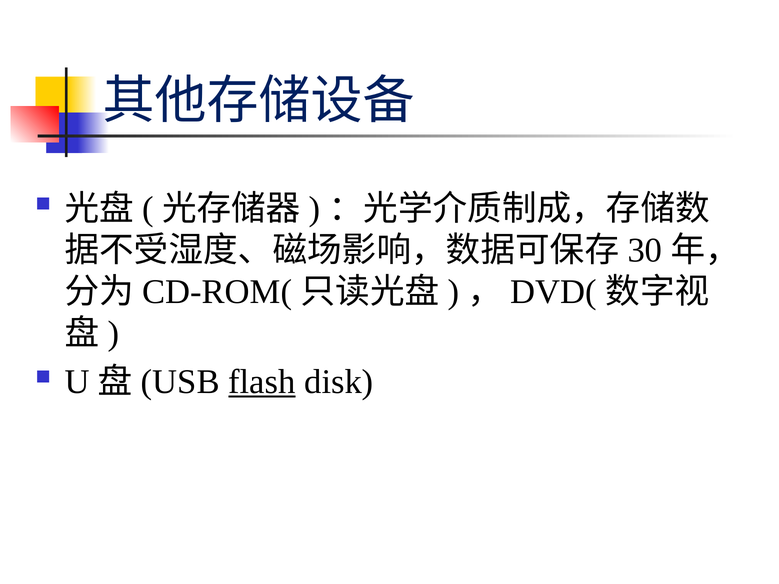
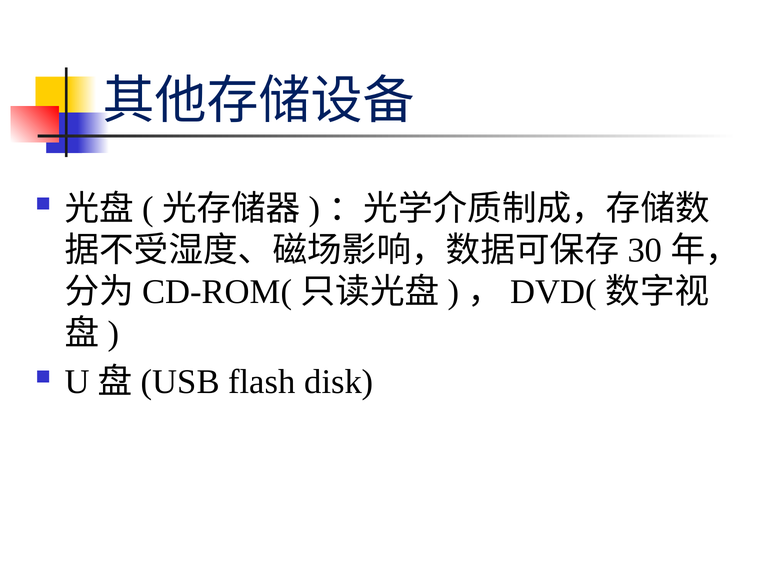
flash underline: present -> none
